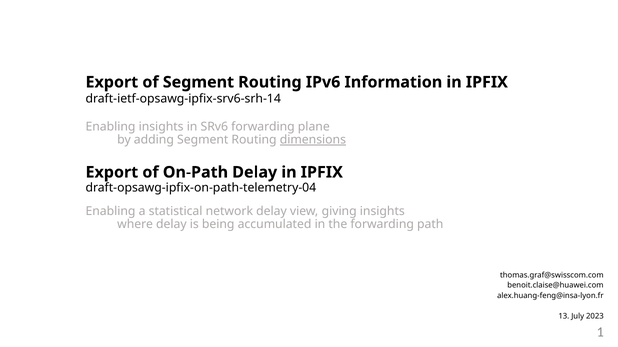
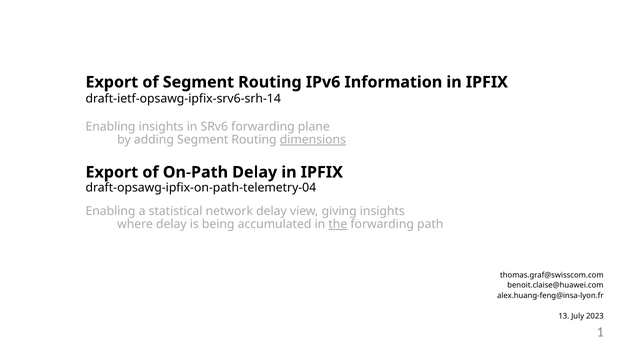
the underline: none -> present
